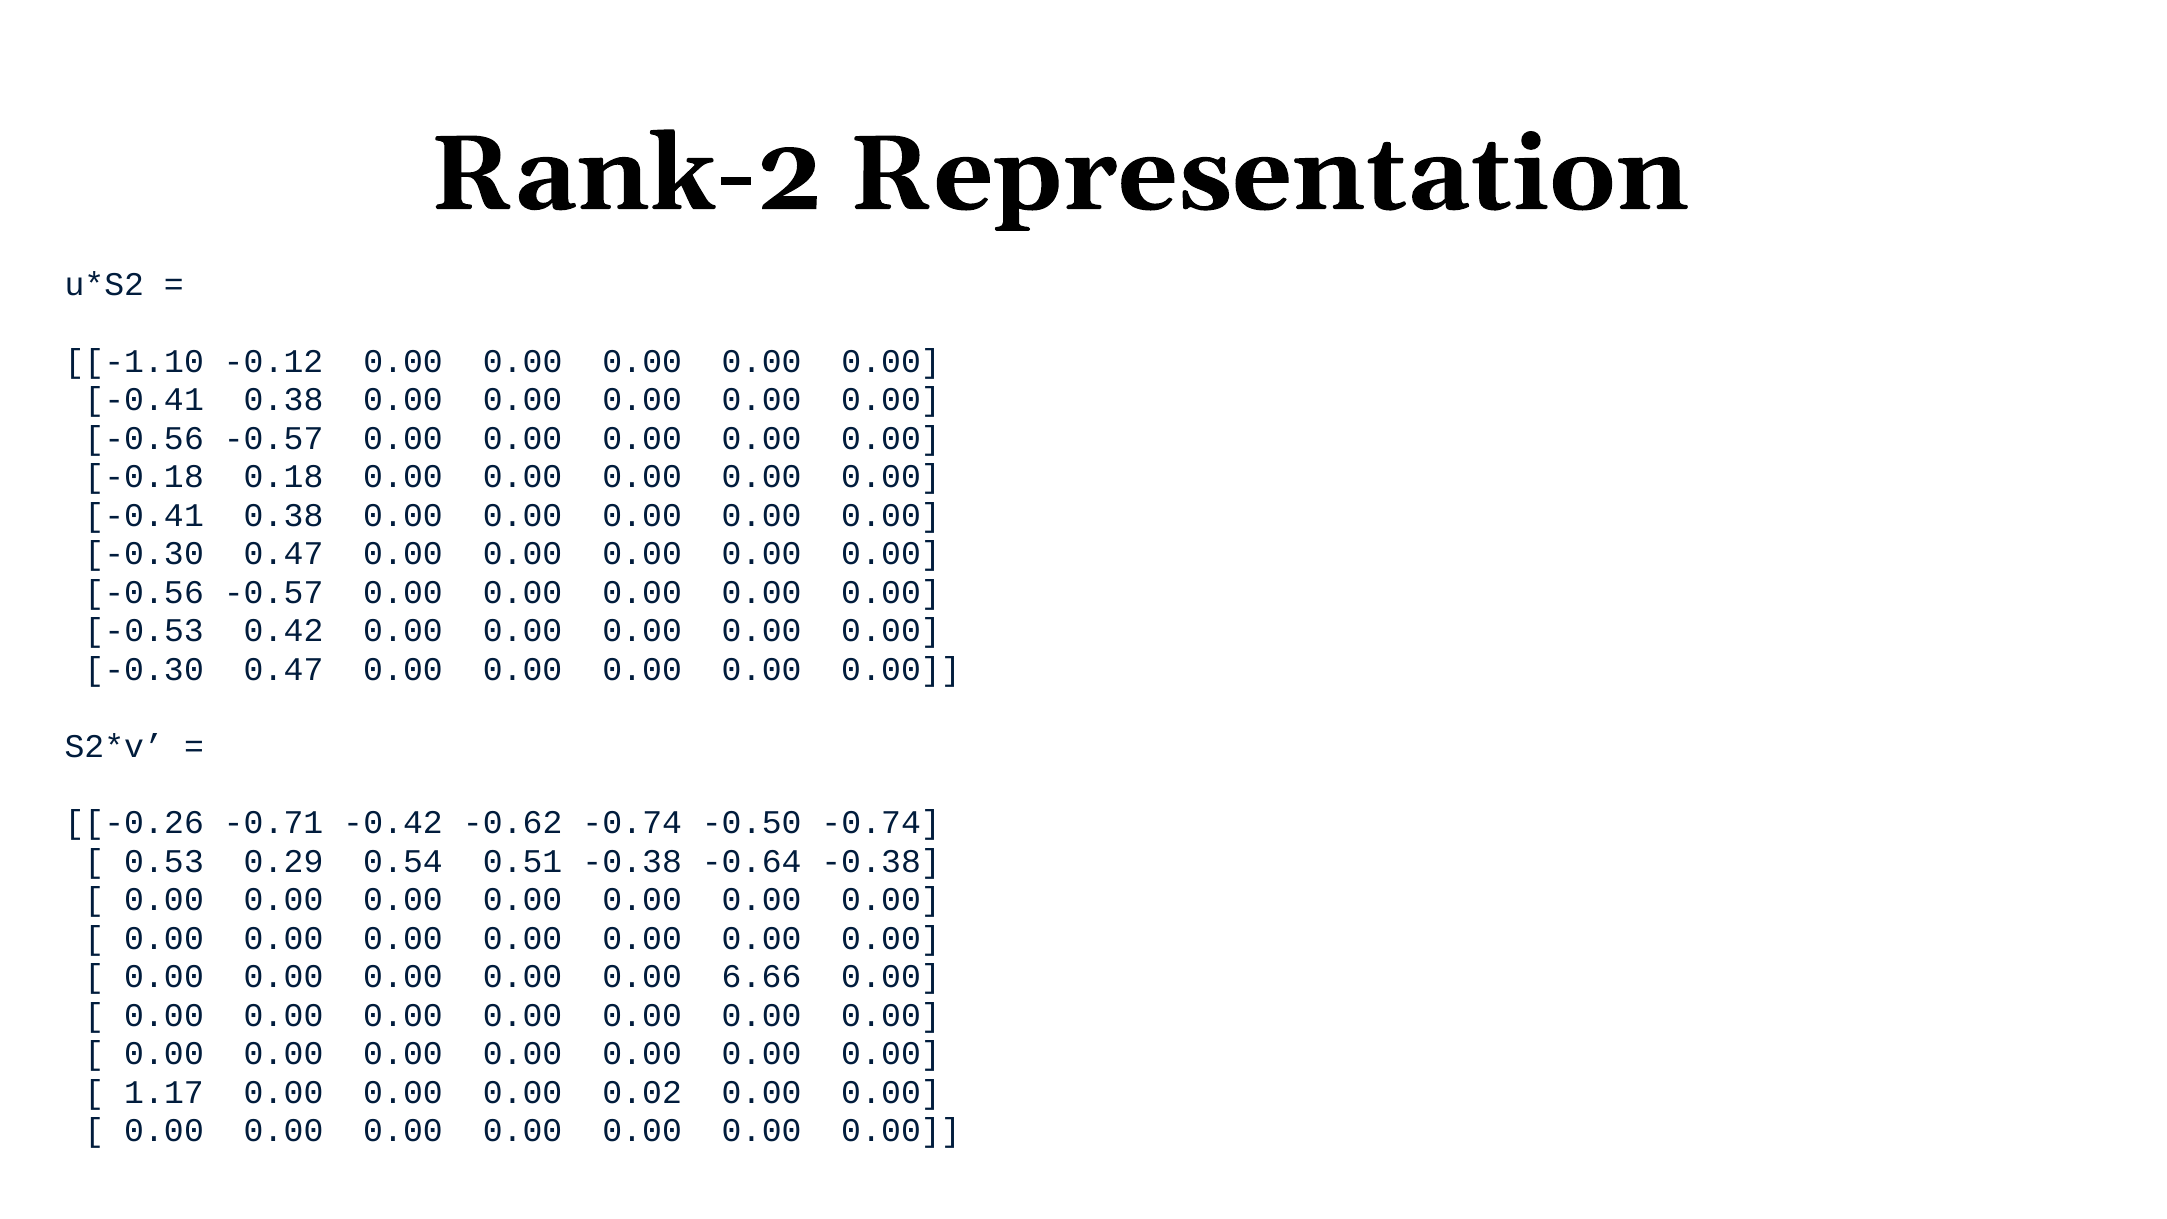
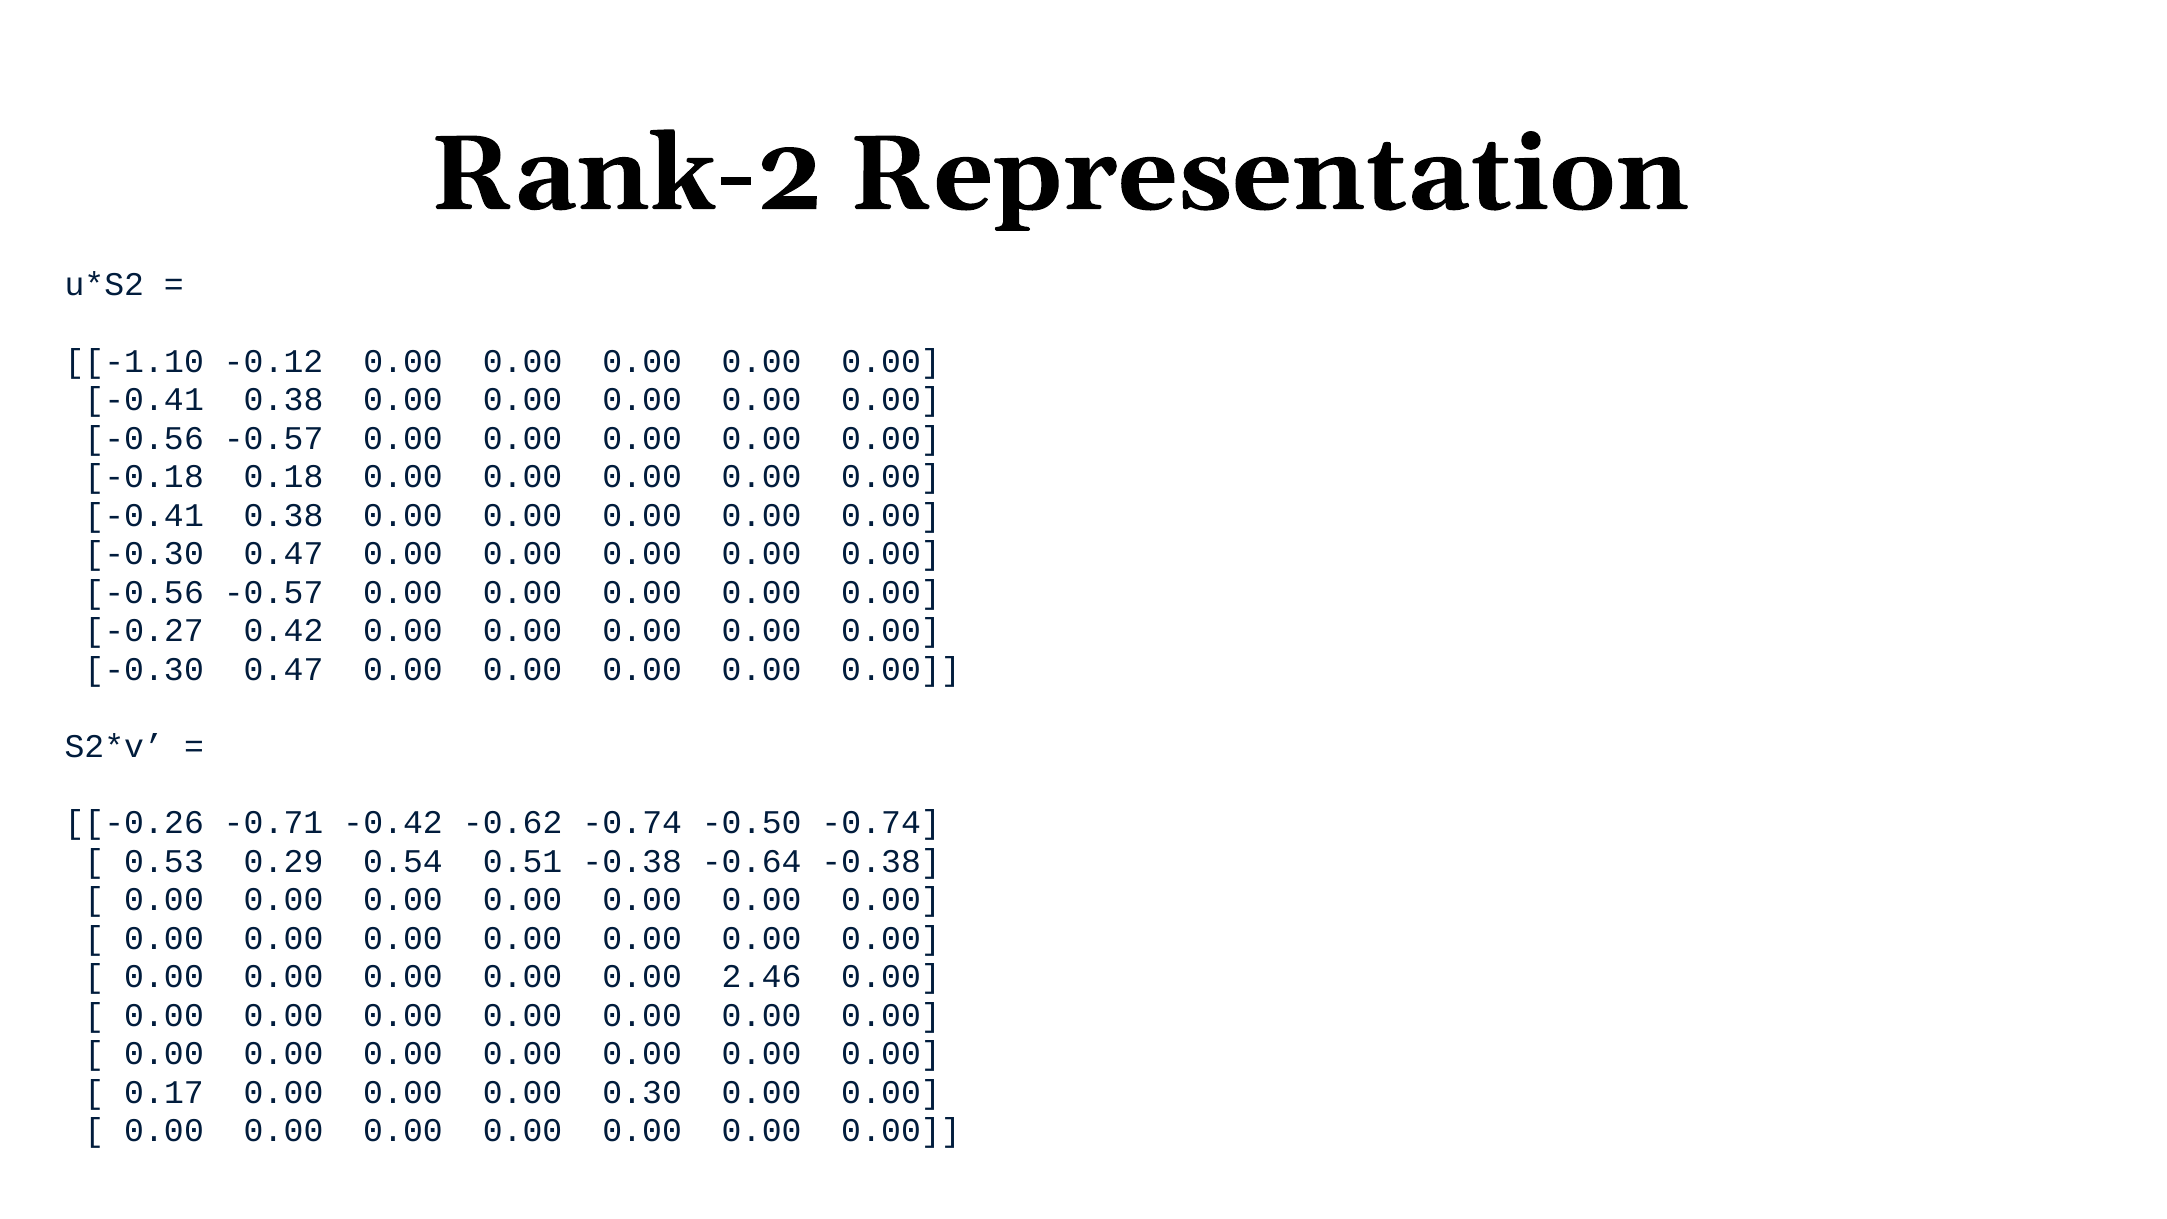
-0.53: -0.53 -> -0.27
6.66: 6.66 -> 2.46
1.17: 1.17 -> 0.17
0.02: 0.02 -> 0.30
